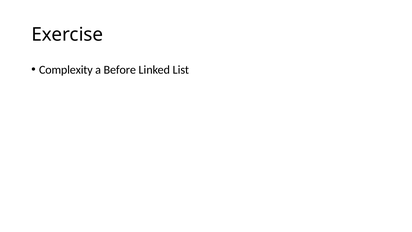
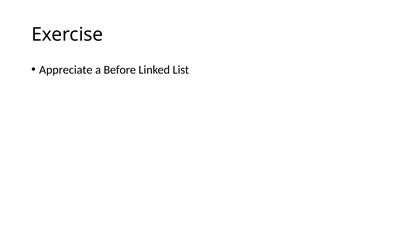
Complexity: Complexity -> Appreciate
